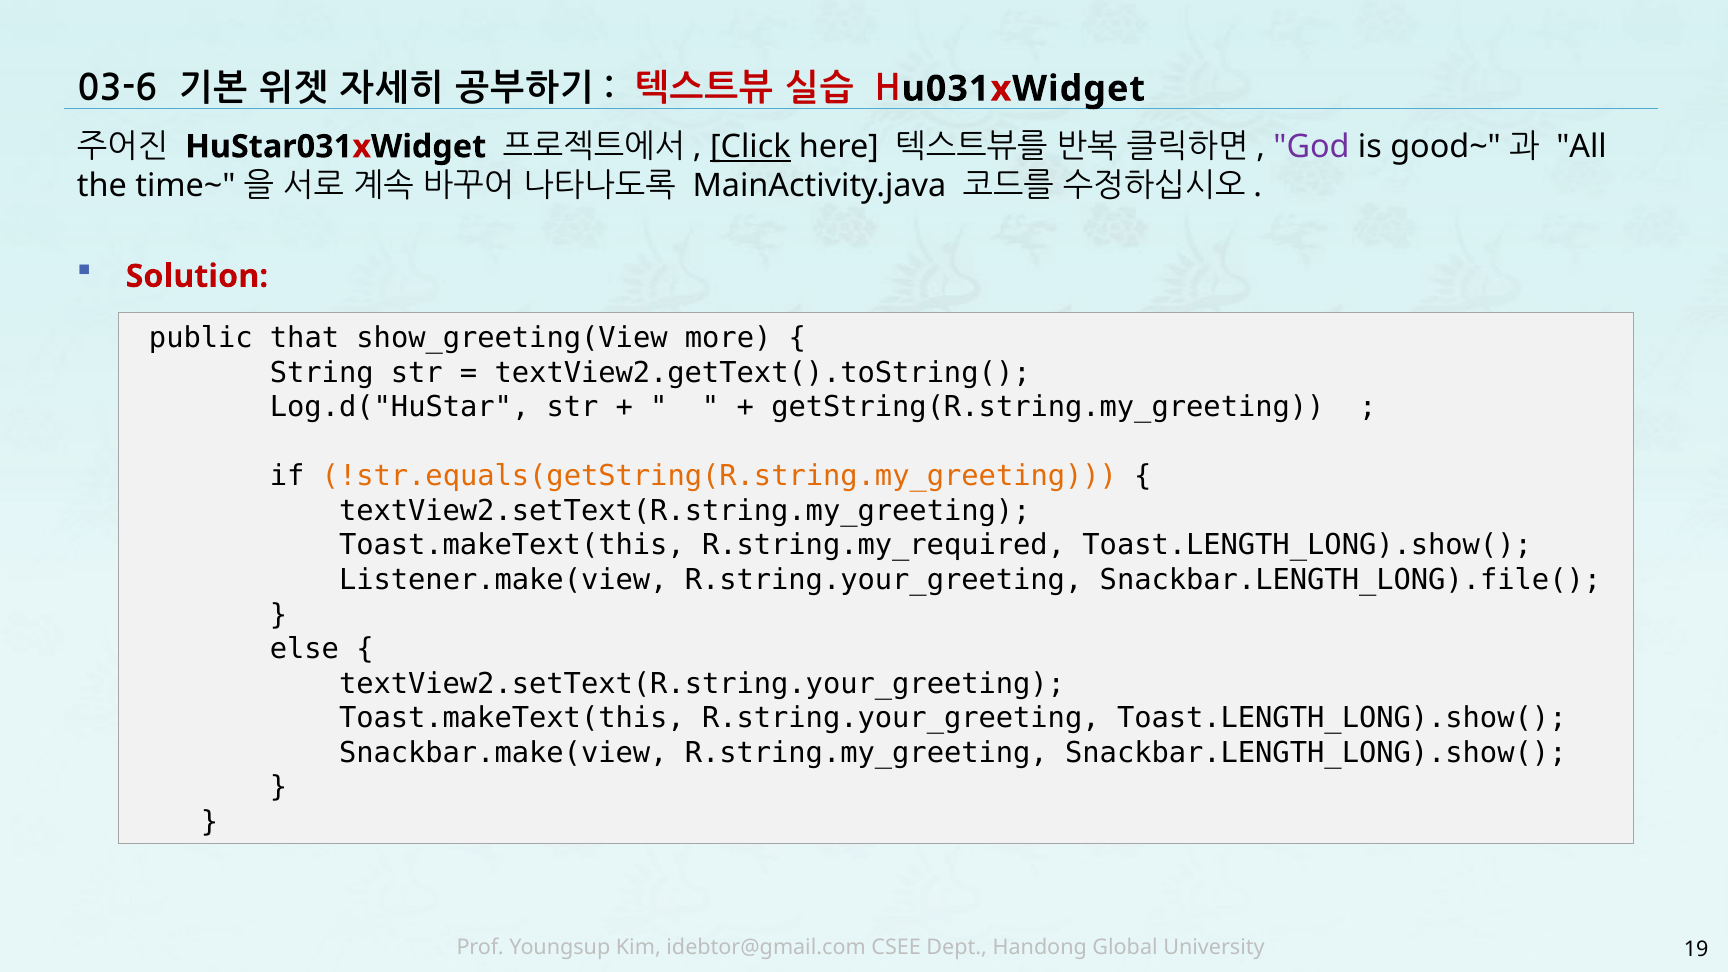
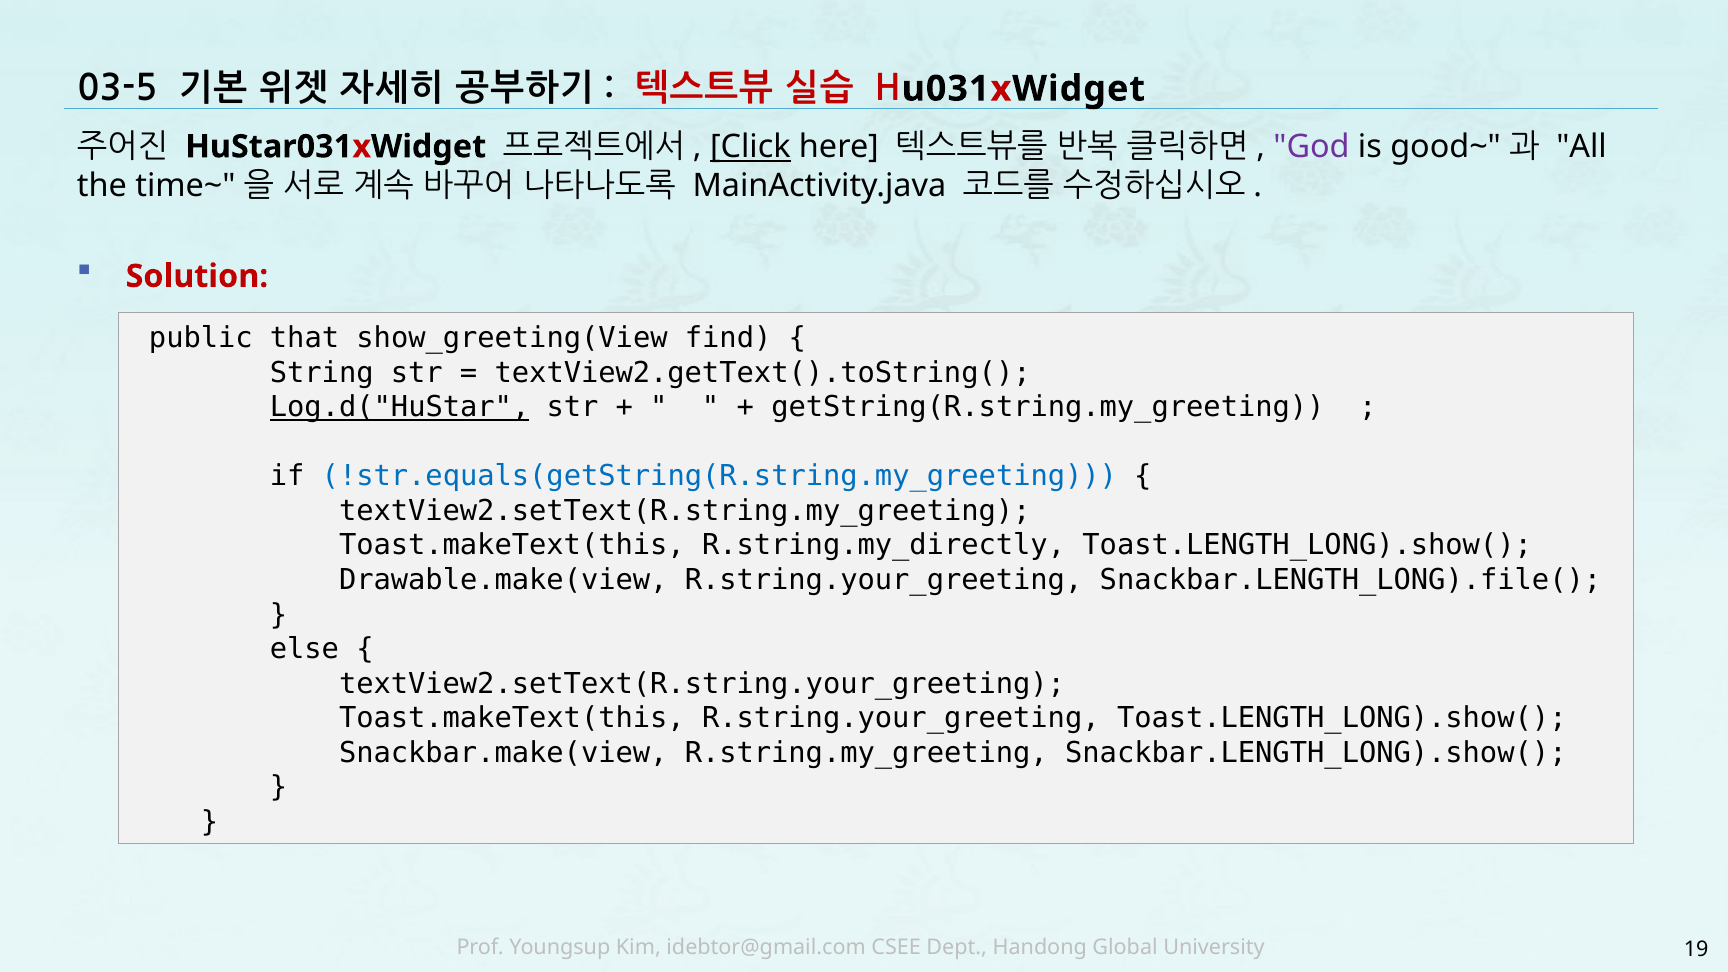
03-6: 03-6 -> 03-5
more: more -> find
Log.d("HuStar underline: none -> present
!str.equals(getString(R.string.my_greeting colour: orange -> blue
R.string.my_required: R.string.my_required -> R.string.my_directly
Listener.make(view: Listener.make(view -> Drawable.make(view
